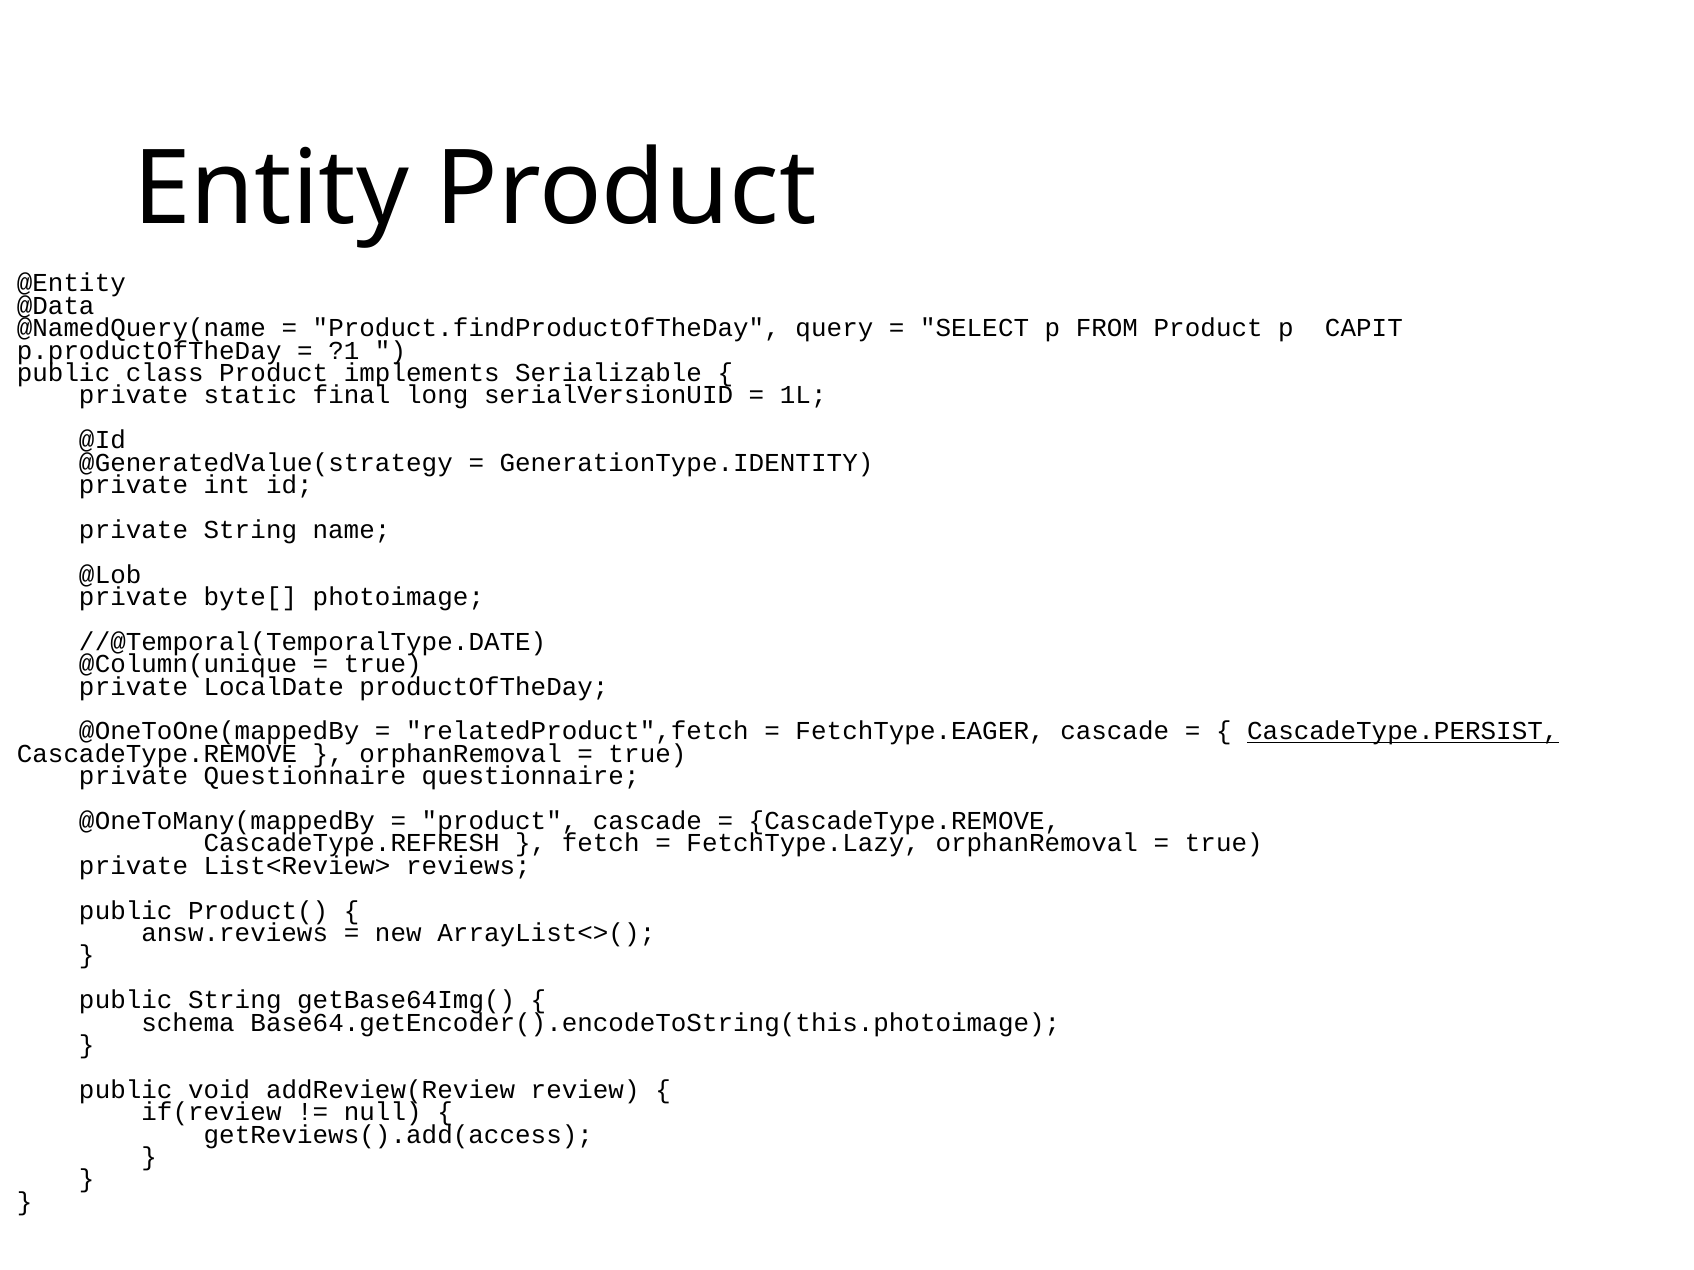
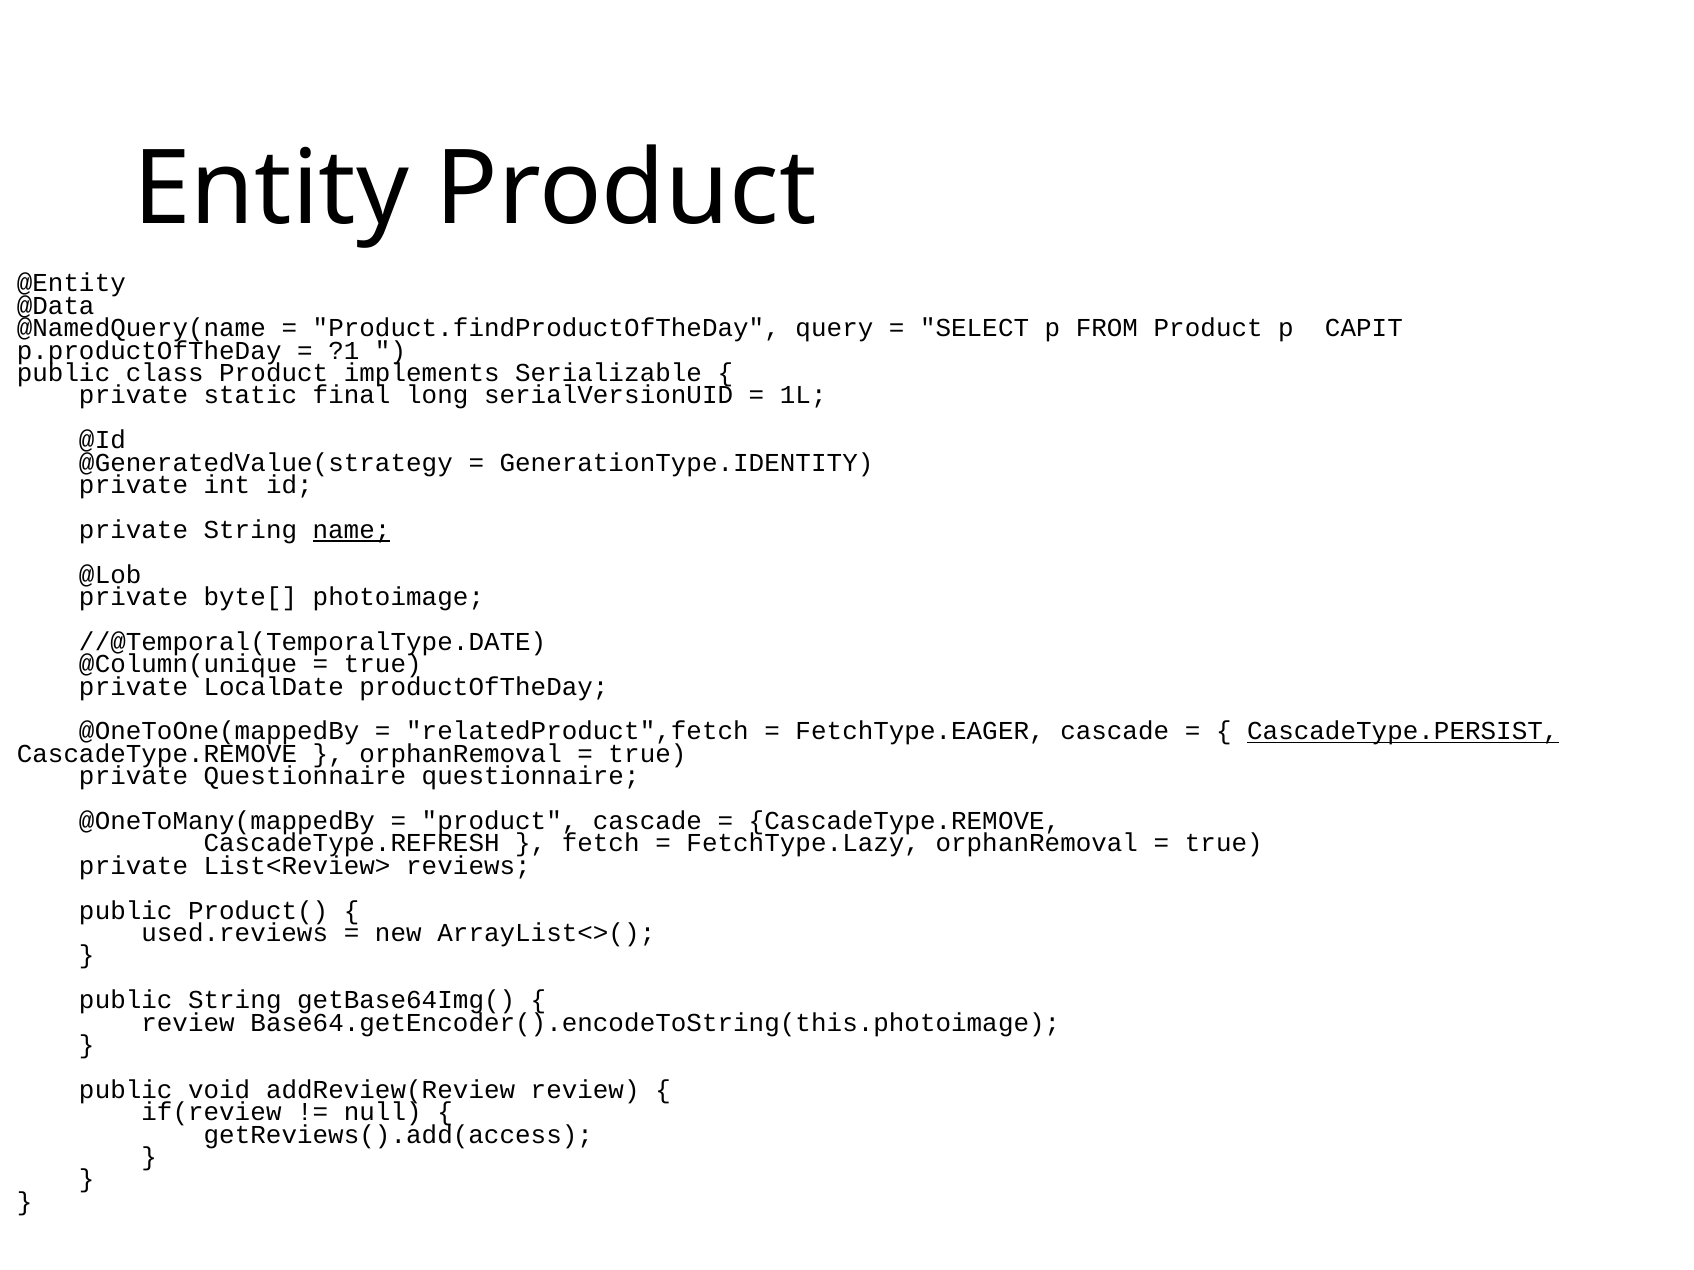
name underline: none -> present
answ.reviews: answ.reviews -> used.reviews
schema at (188, 1023): schema -> review
